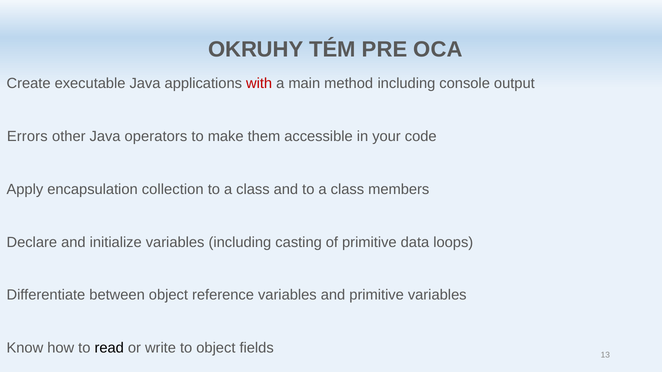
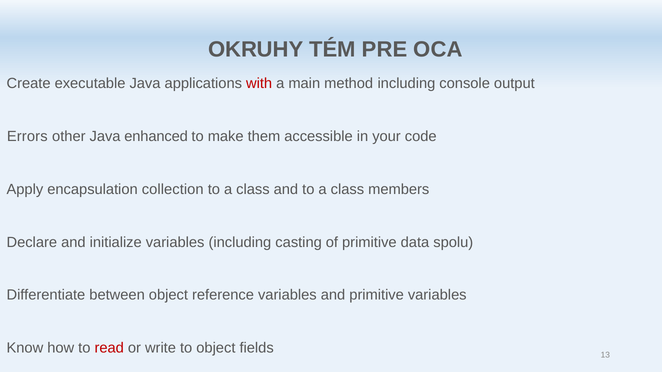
operators: operators -> enhanced
loops: loops -> spolu
read colour: black -> red
